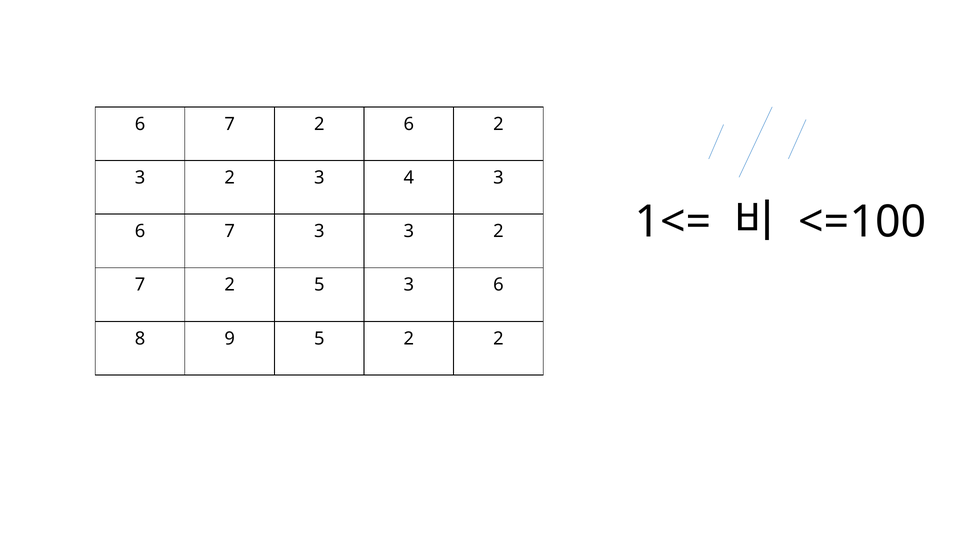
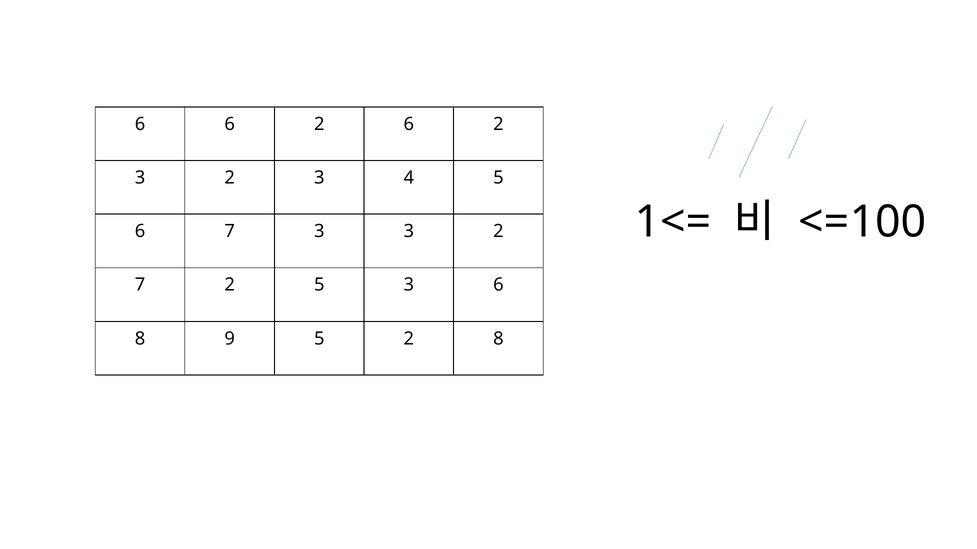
7 at (230, 124): 7 -> 6
4 3: 3 -> 5
2 2: 2 -> 8
